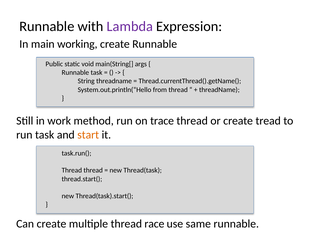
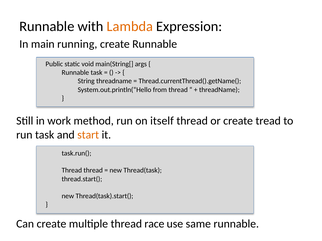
Lambda colour: purple -> orange
working: working -> running
trace: trace -> itself
